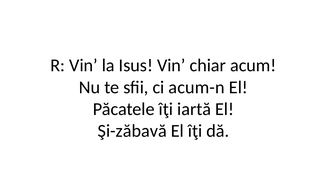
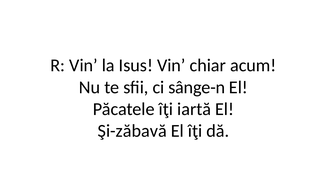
acum-n: acum-n -> sânge-n
